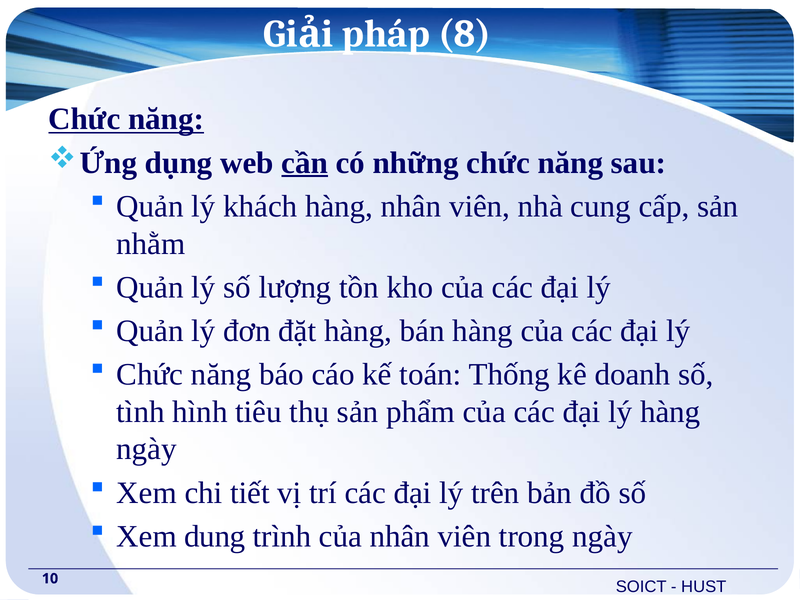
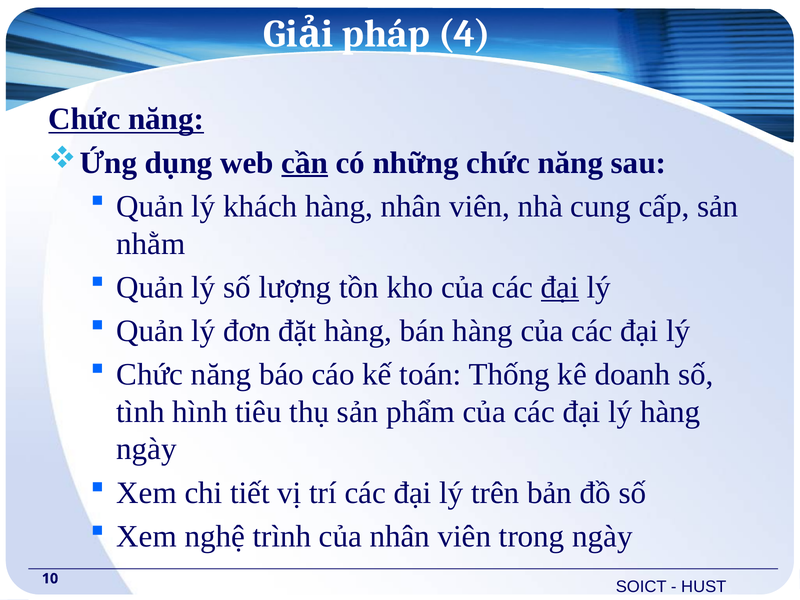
8: 8 -> 4
đại at (560, 287) underline: none -> present
dung: dung -> nghệ
